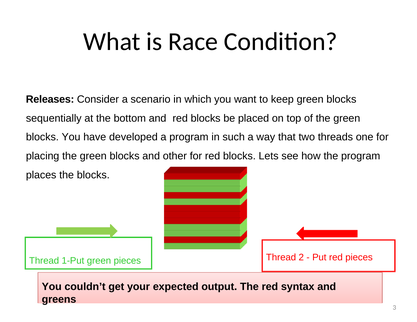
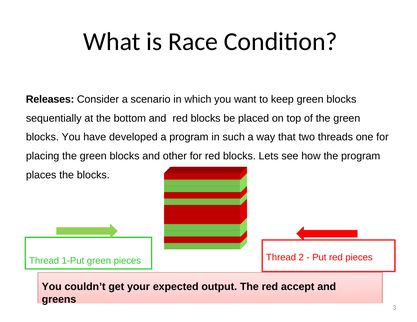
syntax: syntax -> accept
